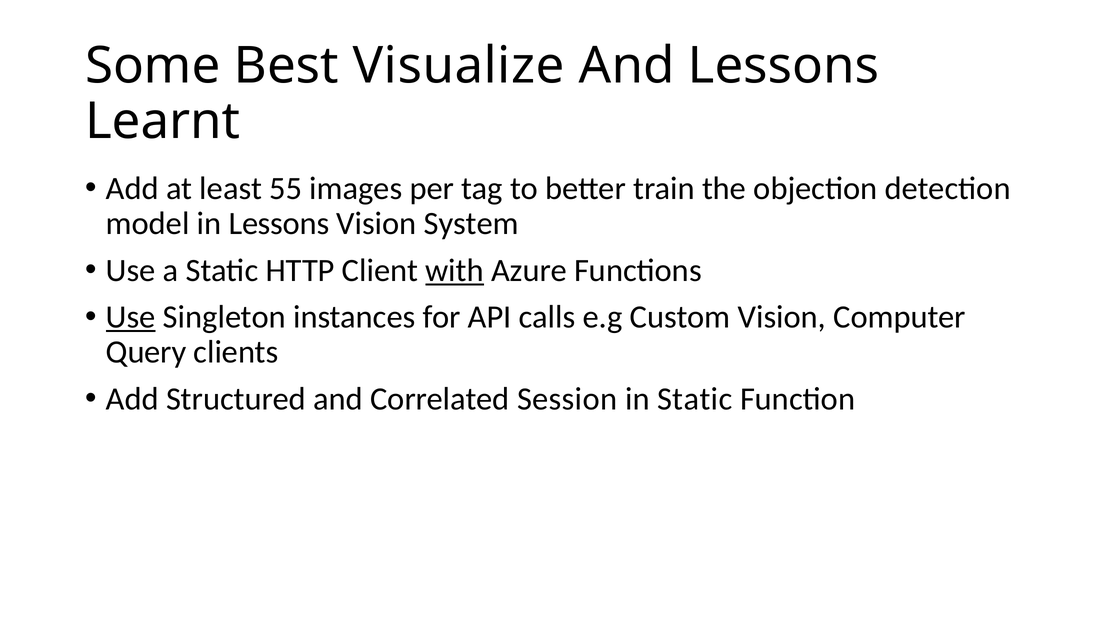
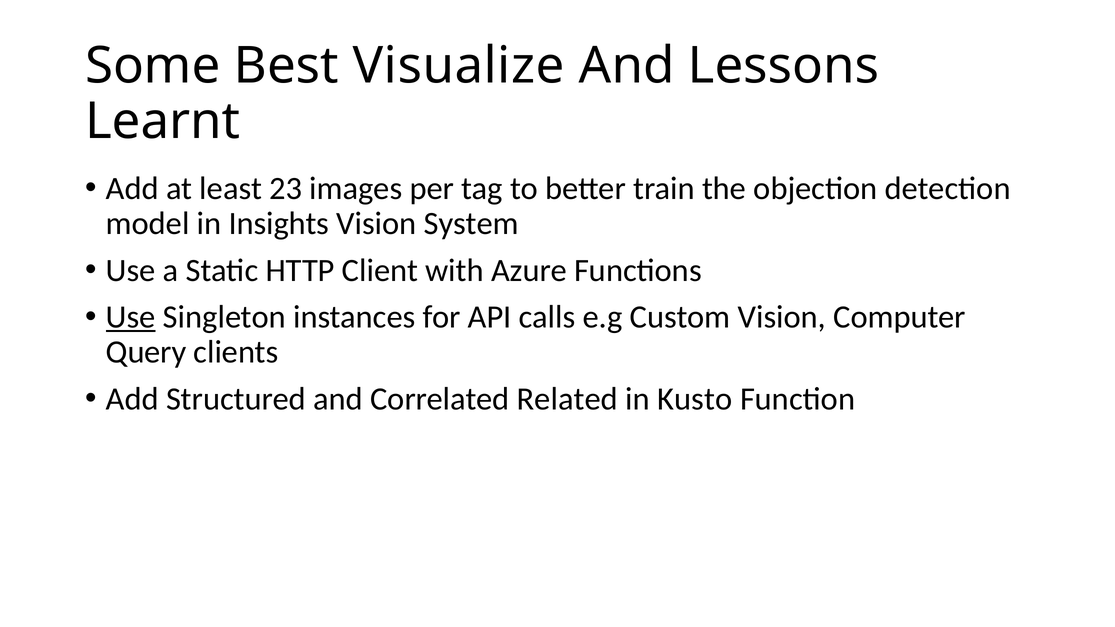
55: 55 -> 23
in Lessons: Lessons -> Insights
with underline: present -> none
Session: Session -> Related
in Static: Static -> Kusto
